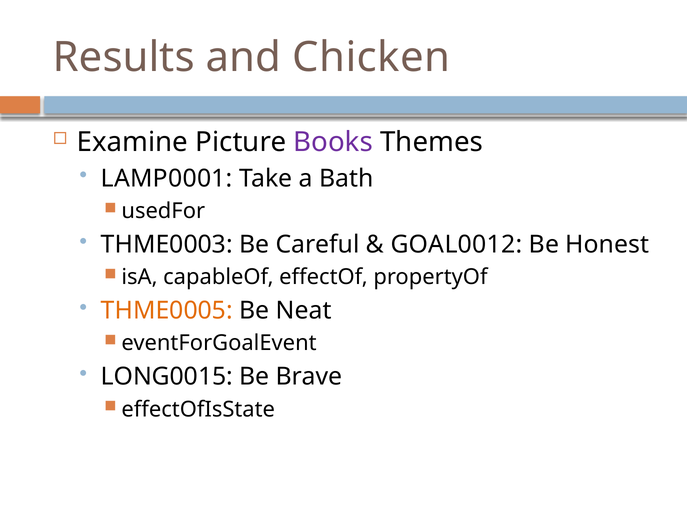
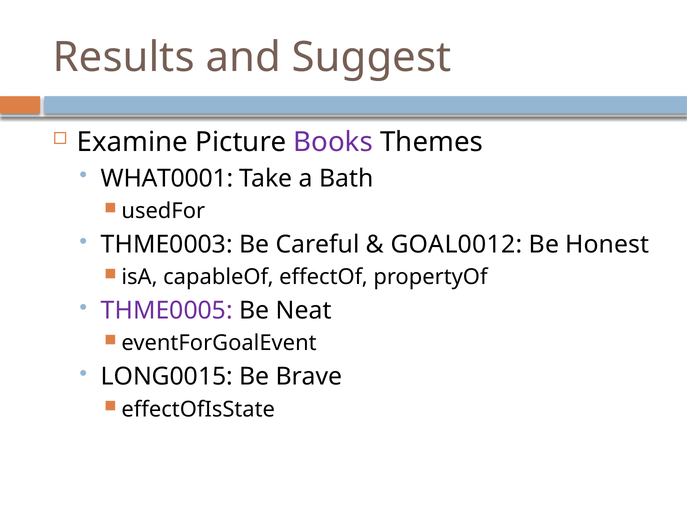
Chicken: Chicken -> Suggest
LAMP0001: LAMP0001 -> WHAT0001
THME0005 colour: orange -> purple
